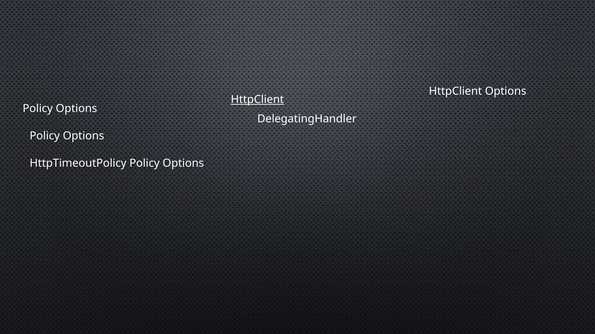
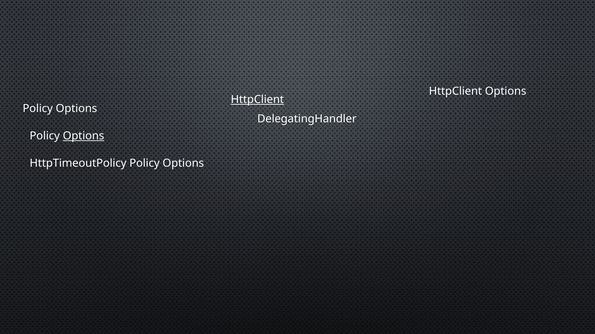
Options at (83, 136) underline: none -> present
